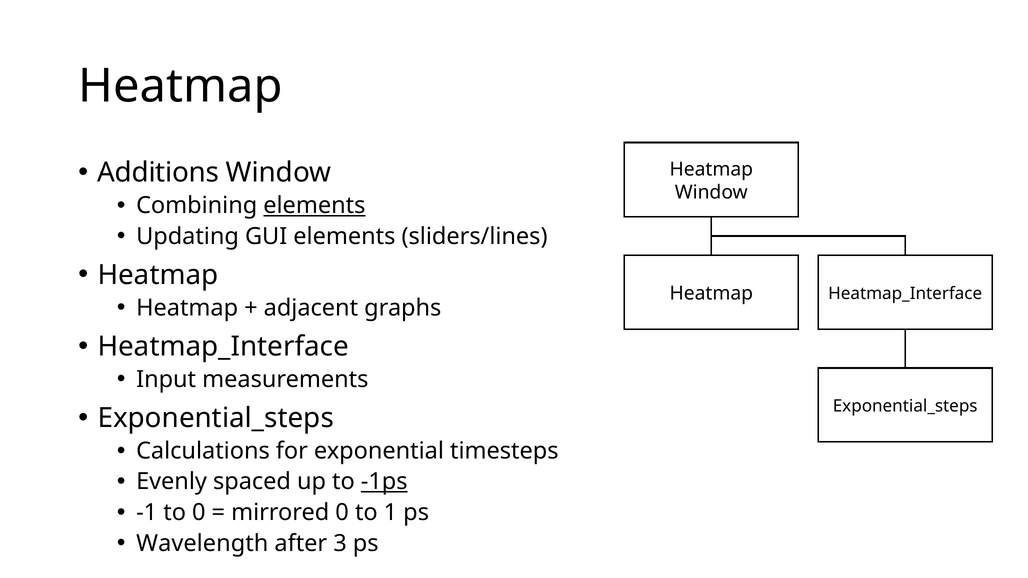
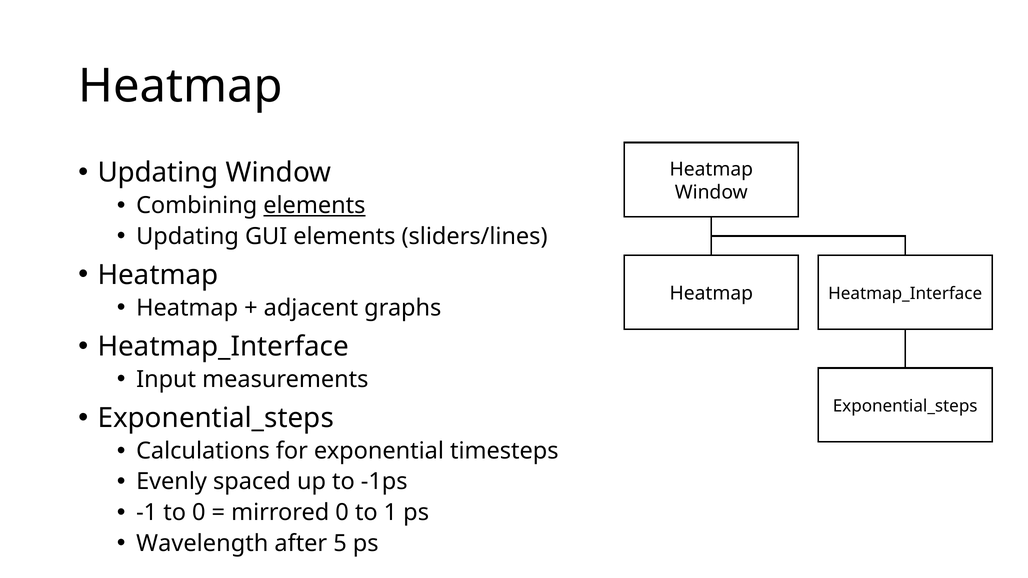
Additions at (158, 173): Additions -> Updating
-1ps underline: present -> none
3: 3 -> 5
